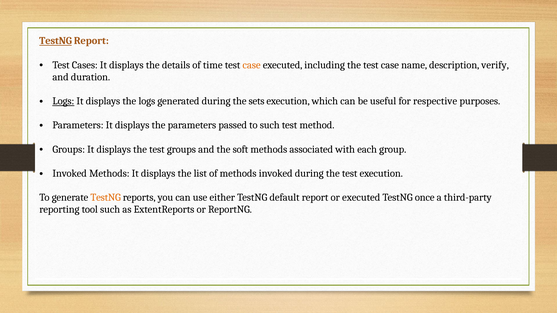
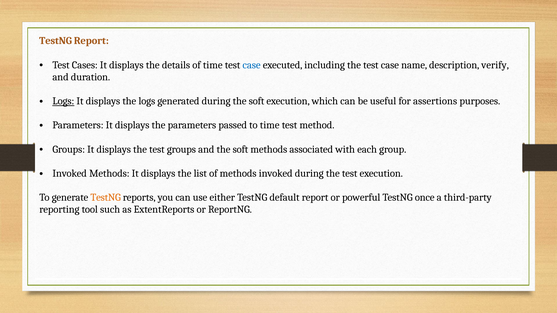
TestNG at (56, 41) underline: present -> none
case at (252, 65) colour: orange -> blue
during the sets: sets -> soft
respective: respective -> assertions
to such: such -> time
or executed: executed -> powerful
